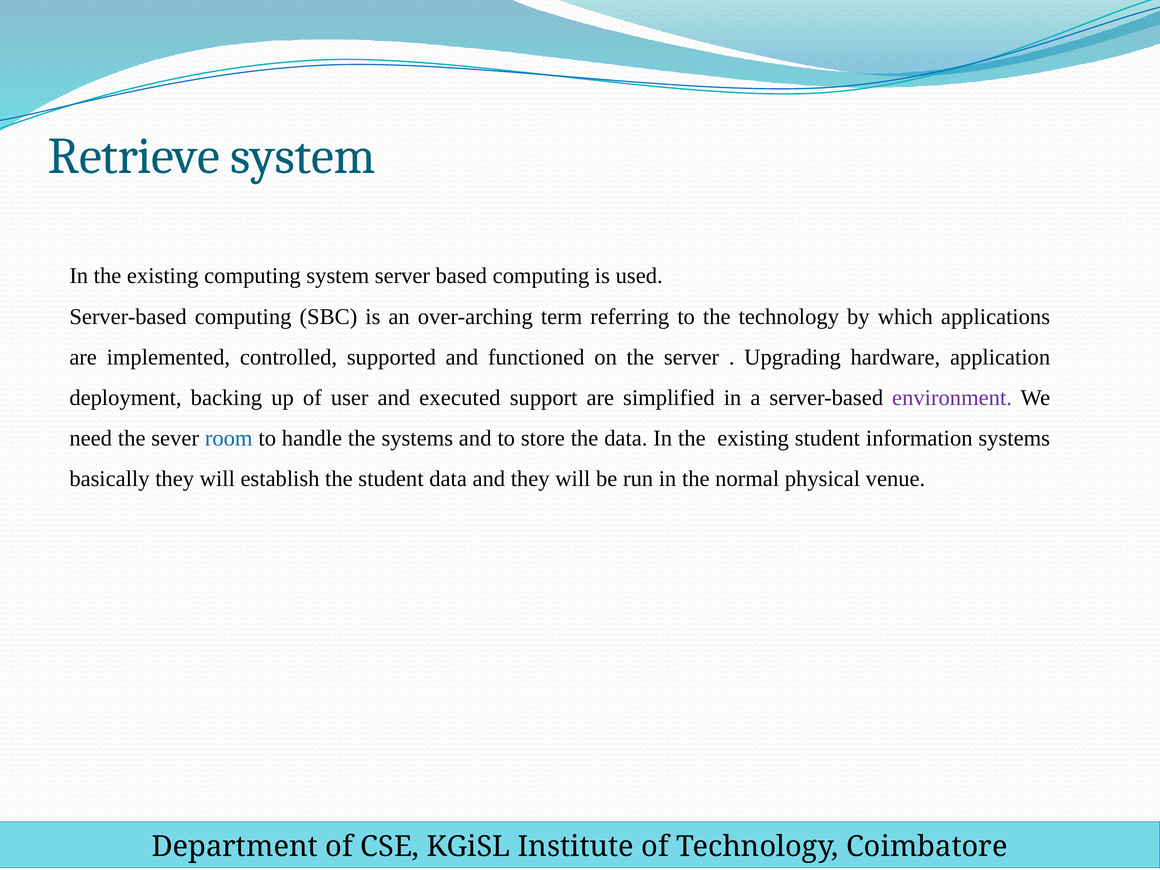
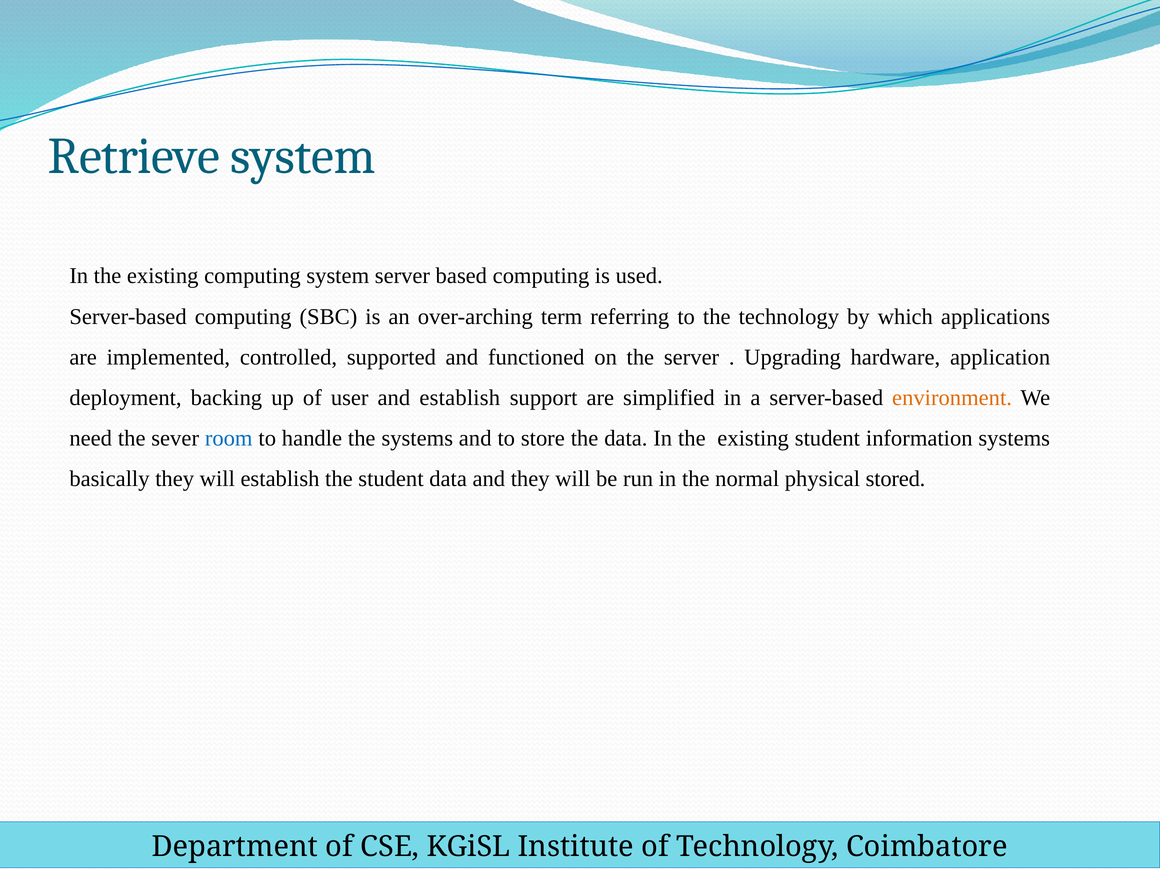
and executed: executed -> establish
environment colour: purple -> orange
venue: venue -> stored
